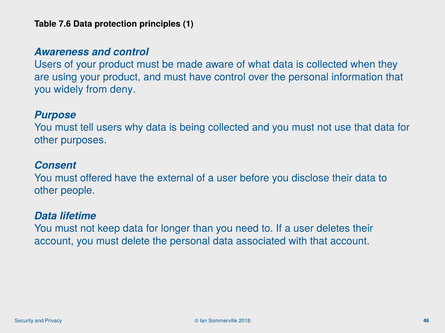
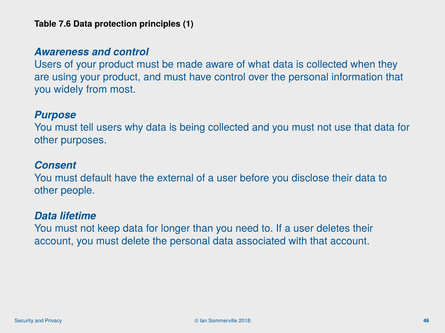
deny: deny -> most
offered: offered -> default
